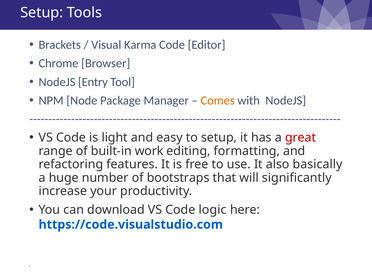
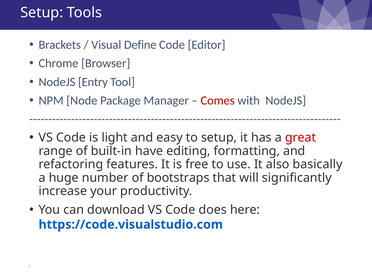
Karma: Karma -> Define
Comes colour: orange -> red
work: work -> have
logic: logic -> does
